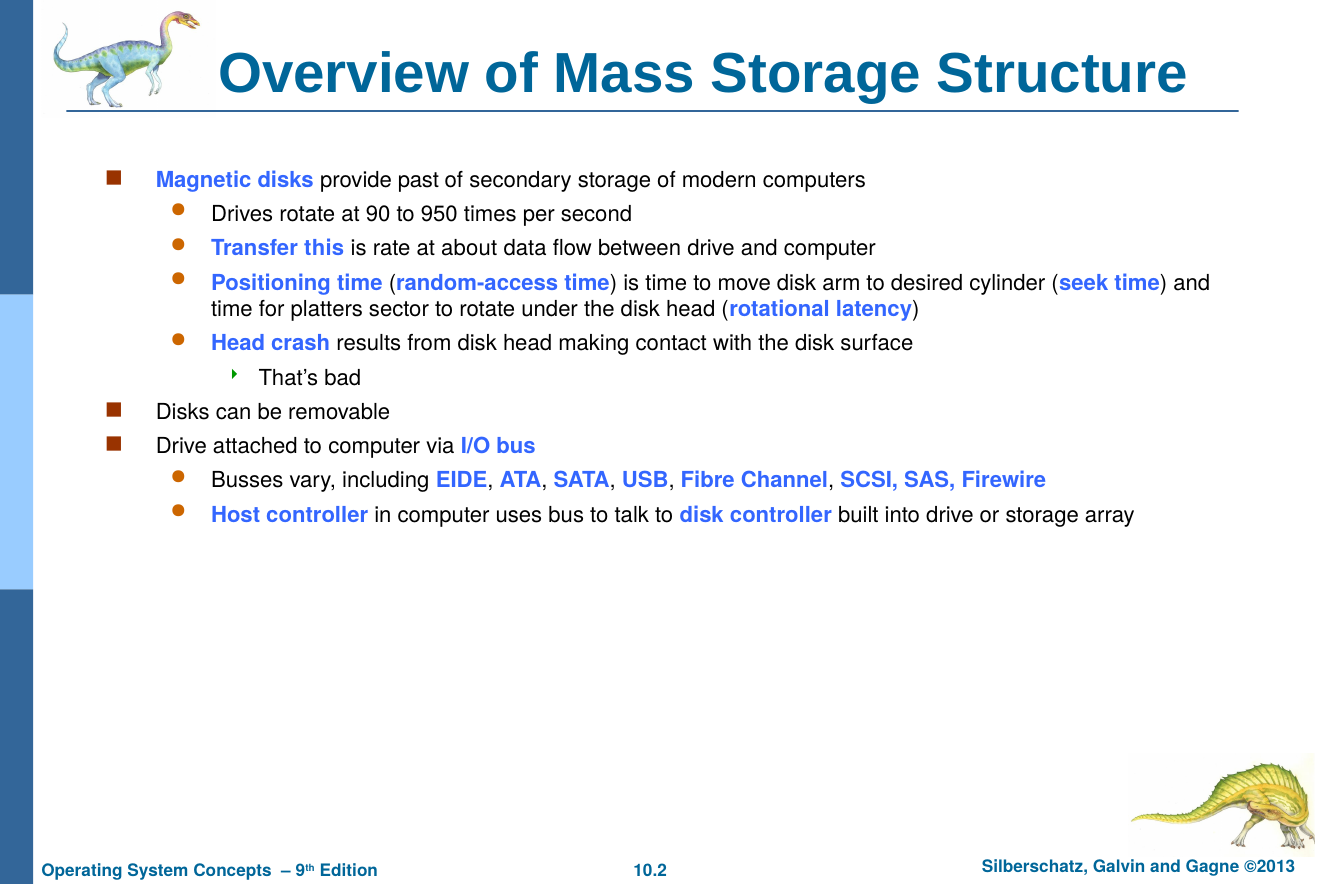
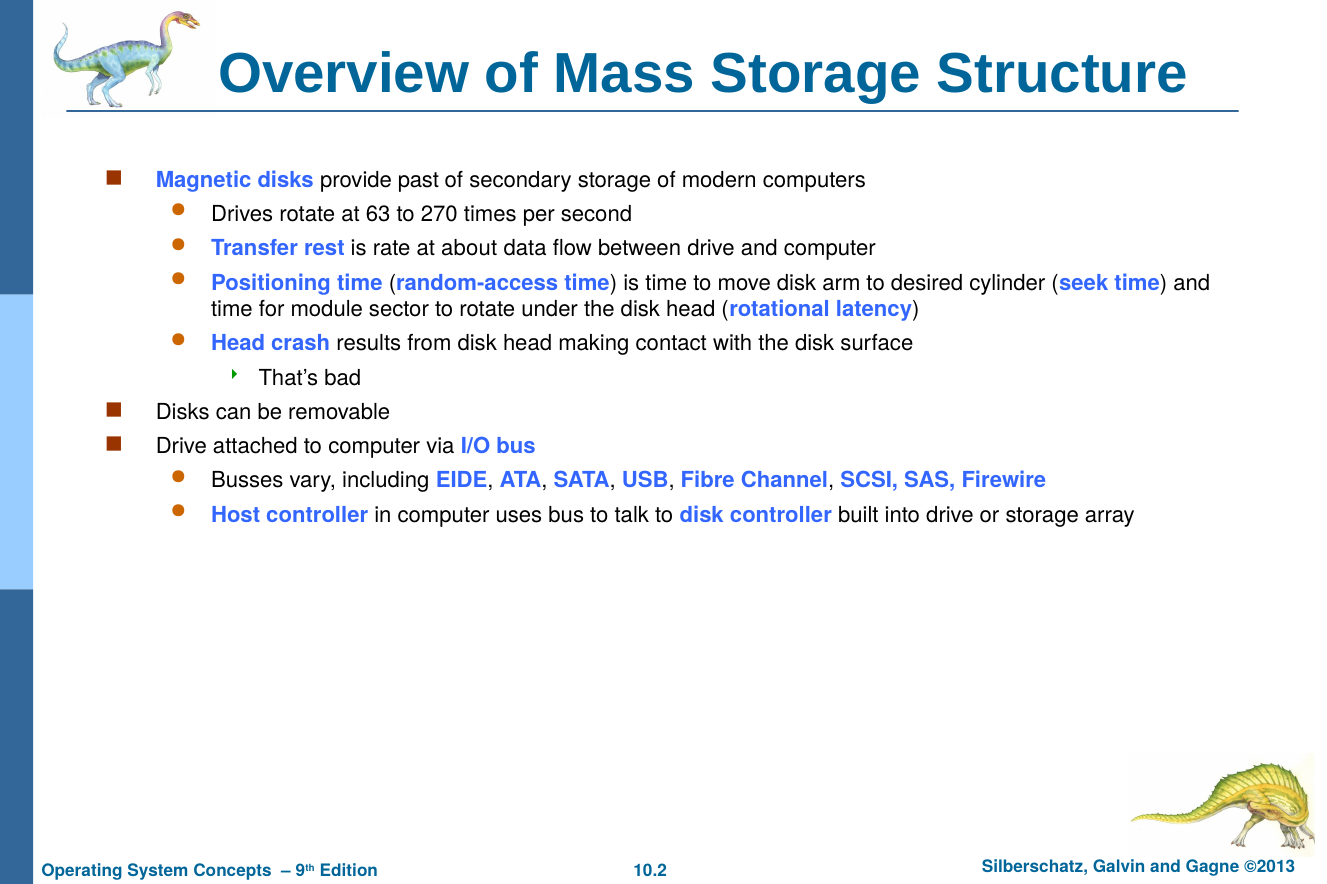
90: 90 -> 63
950: 950 -> 270
this: this -> rest
platters: platters -> module
